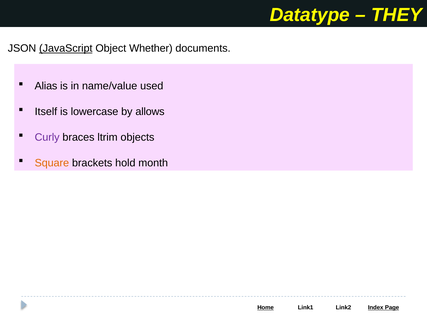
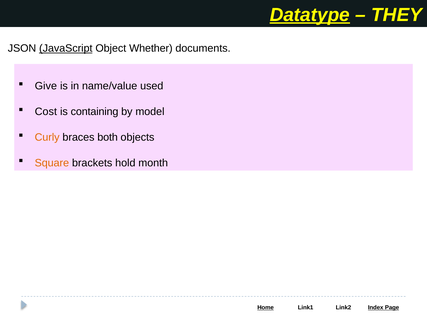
Datatype underline: none -> present
Alias: Alias -> Give
Itself: Itself -> Cost
lowercase: lowercase -> containing
allows: allows -> model
Curly colour: purple -> orange
ltrim: ltrim -> both
